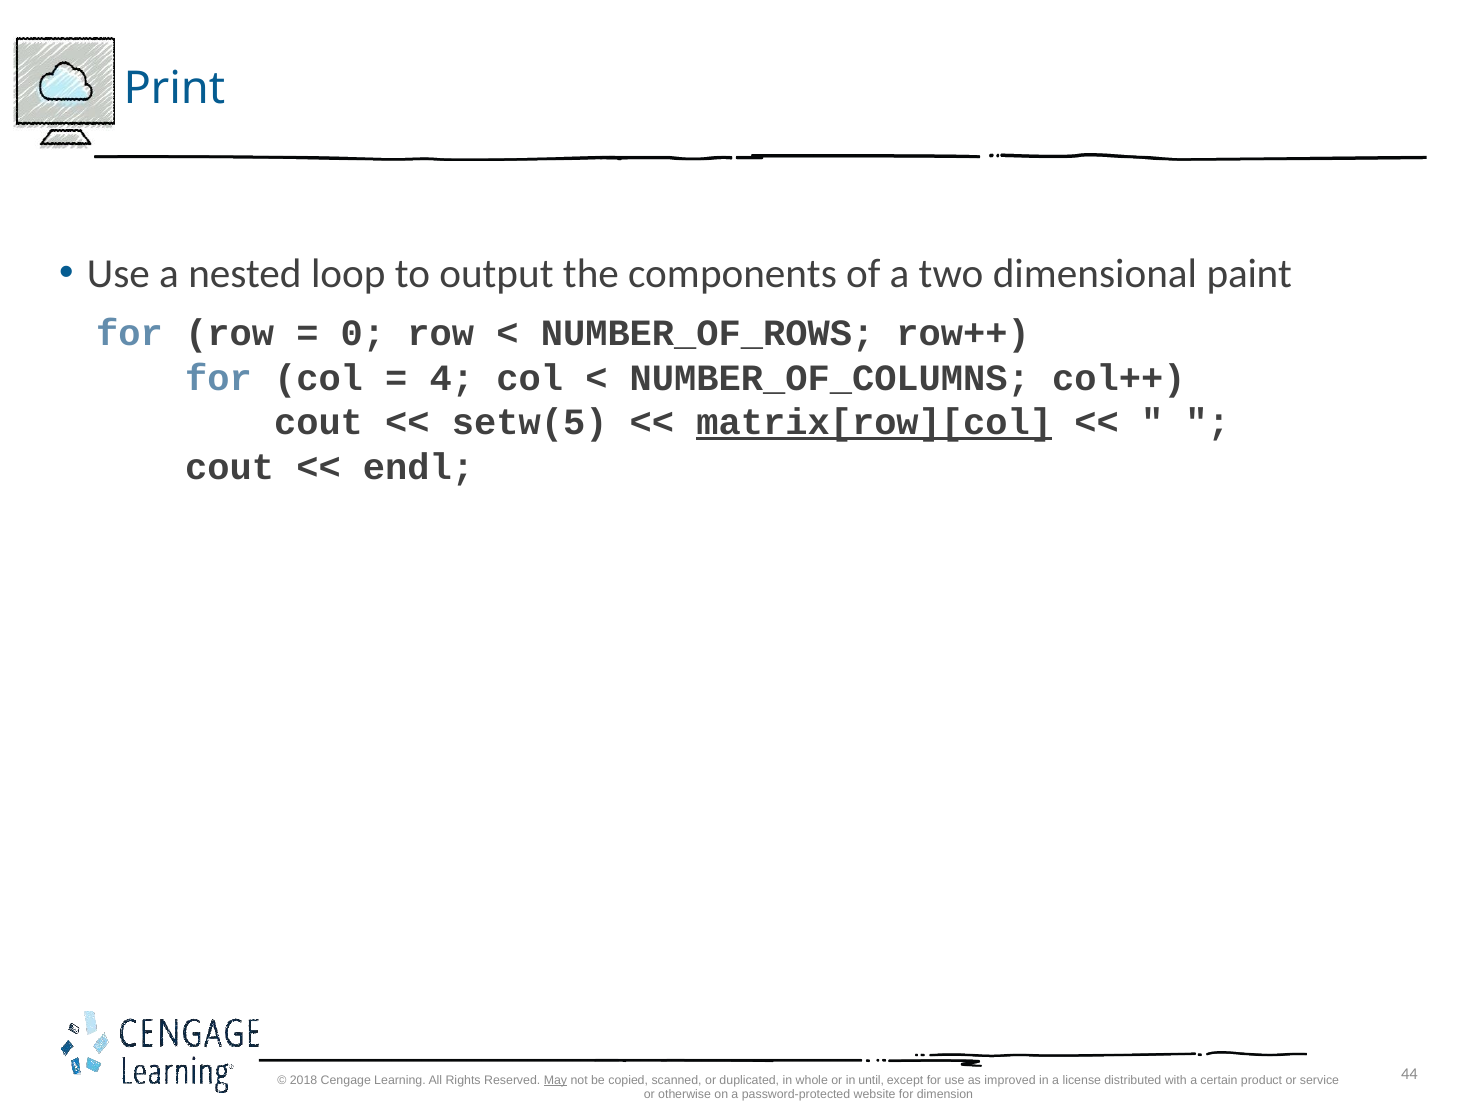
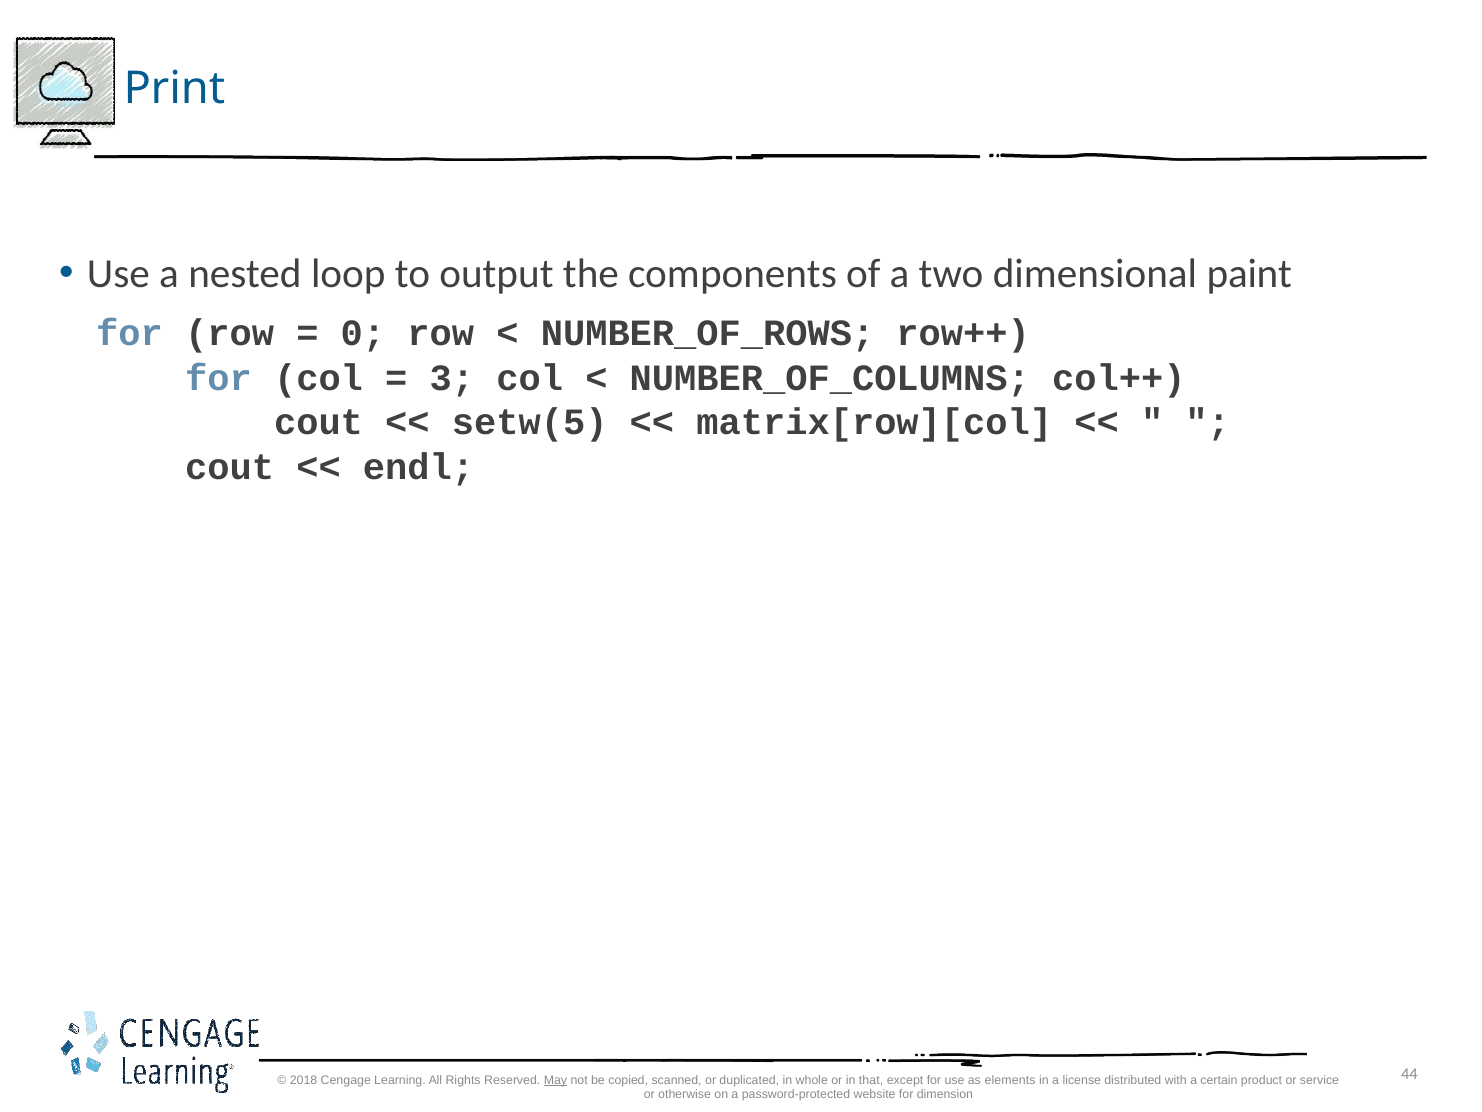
4: 4 -> 3
matrix[row][col underline: present -> none
until: until -> that
improved: improved -> elements
